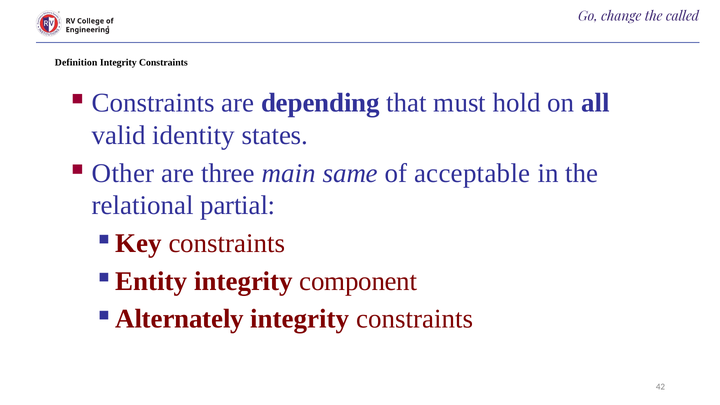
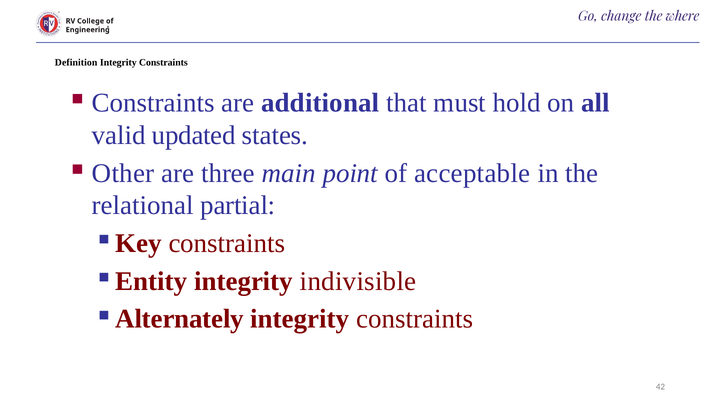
called: called -> where
depending: depending -> additional
identity: identity -> updated
same: same -> point
component: component -> indivisible
